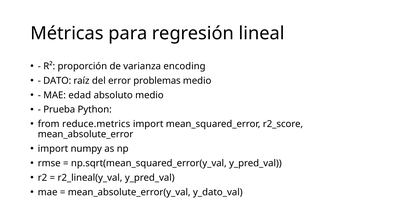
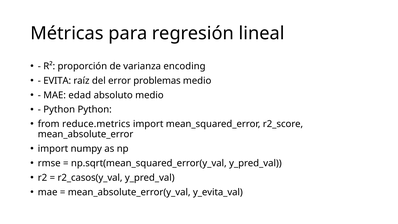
DATO: DATO -> EVITA
Prueba at (59, 110): Prueba -> Python
r2_lineal(y_val: r2_lineal(y_val -> r2_casos(y_val
y_dato_val: y_dato_val -> y_evita_val
